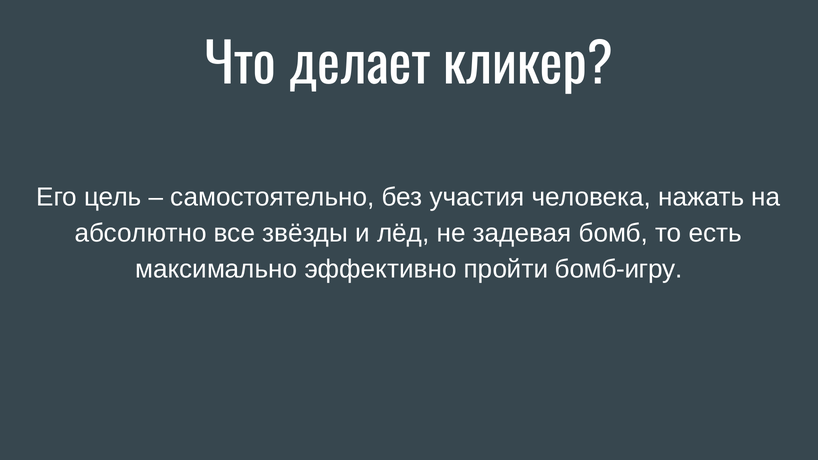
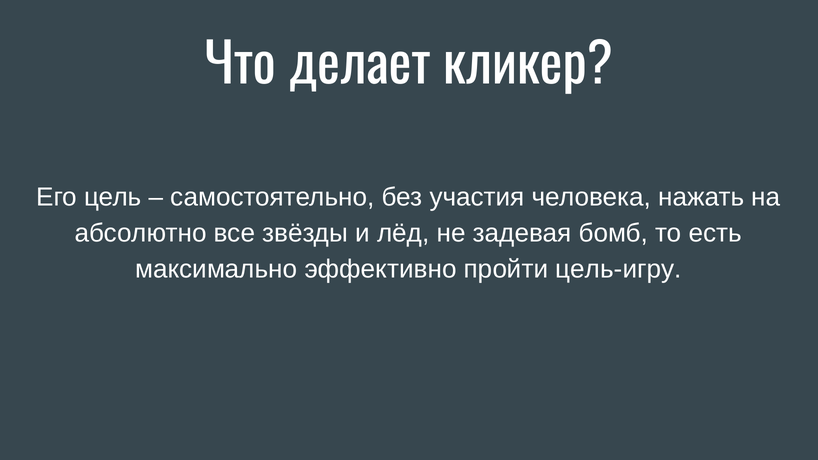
бомб-игру: бомб-игру -> цель-игру
